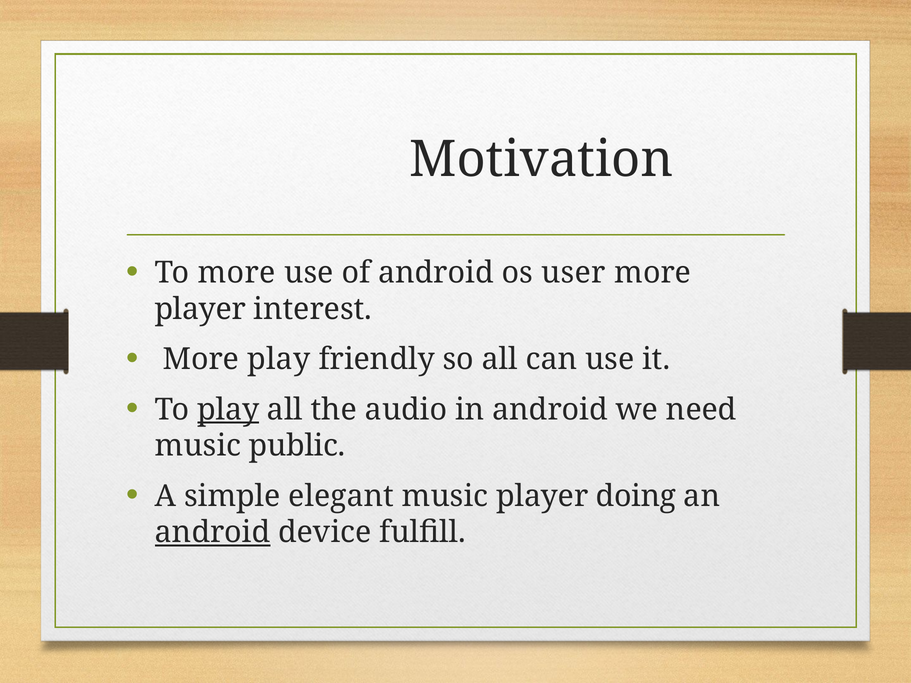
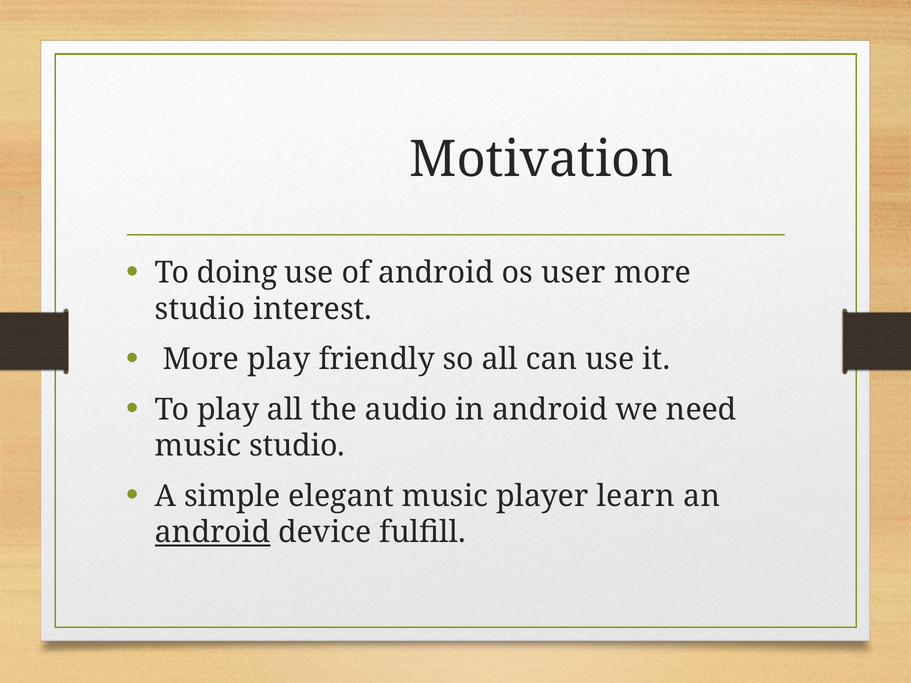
To more: more -> doing
player at (200, 309): player -> studio
play at (228, 410) underline: present -> none
music public: public -> studio
doing: doing -> learn
